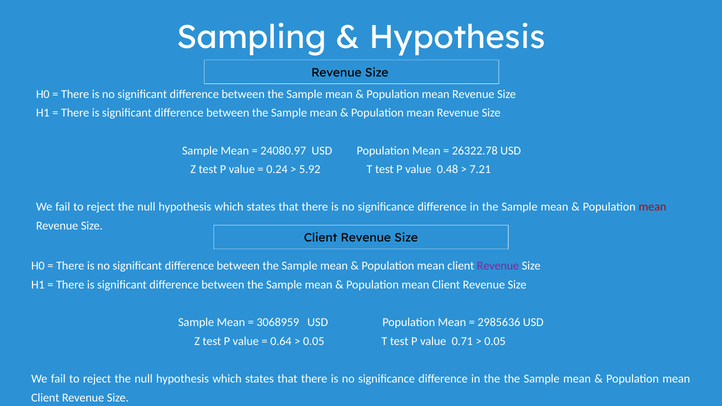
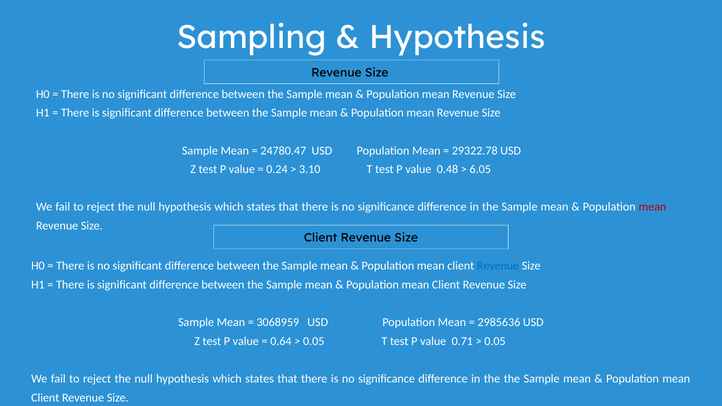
24080.97: 24080.97 -> 24780.47
26322.78: 26322.78 -> 29322.78
5.92: 5.92 -> 3.10
7.21: 7.21 -> 6.05
Revenue at (498, 266) colour: purple -> blue
